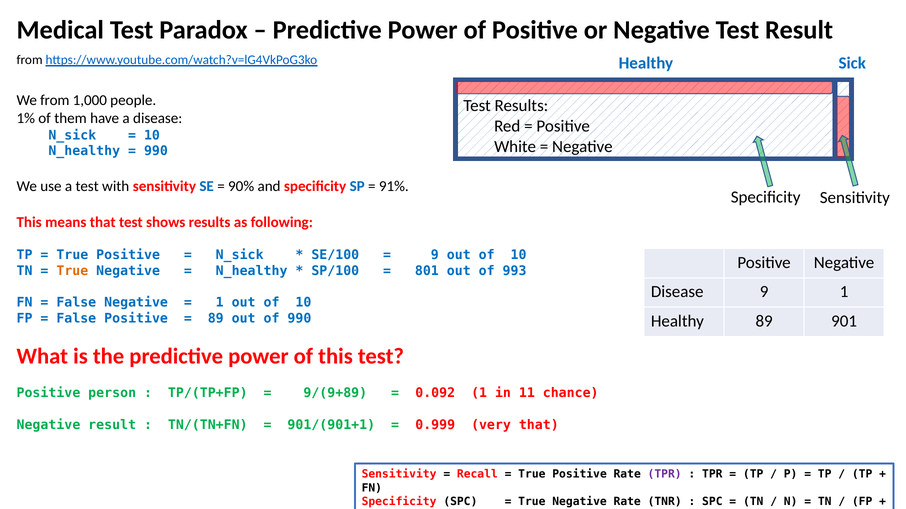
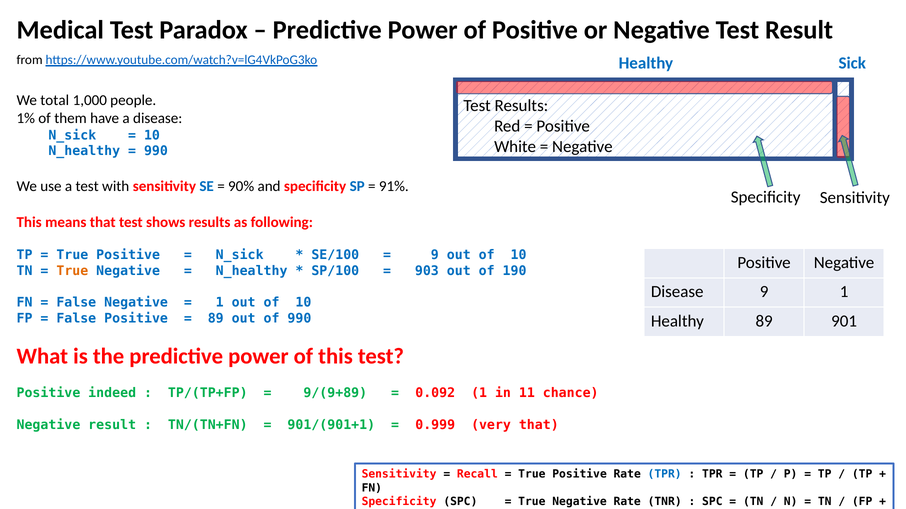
We from: from -> total
801: 801 -> 903
993: 993 -> 190
person: person -> indeed
TPR at (665, 475) colour: purple -> blue
